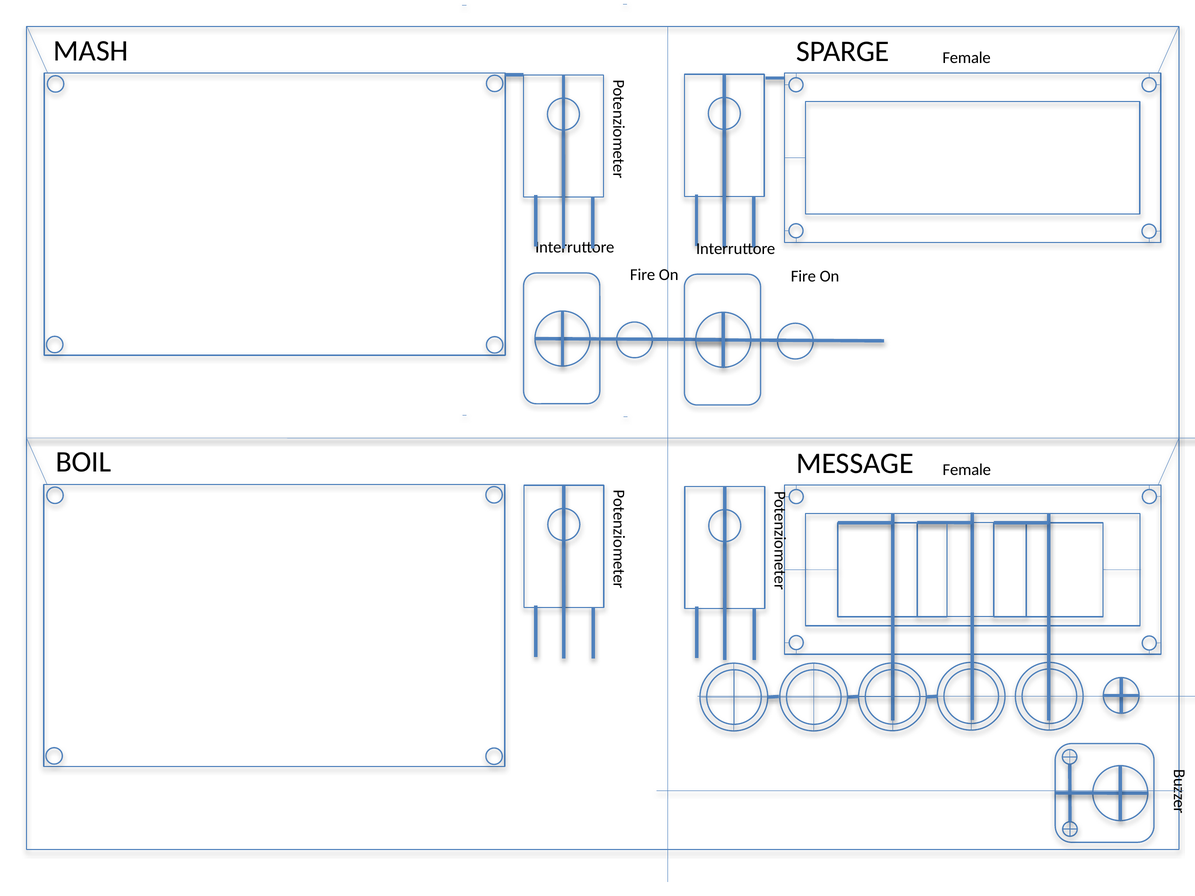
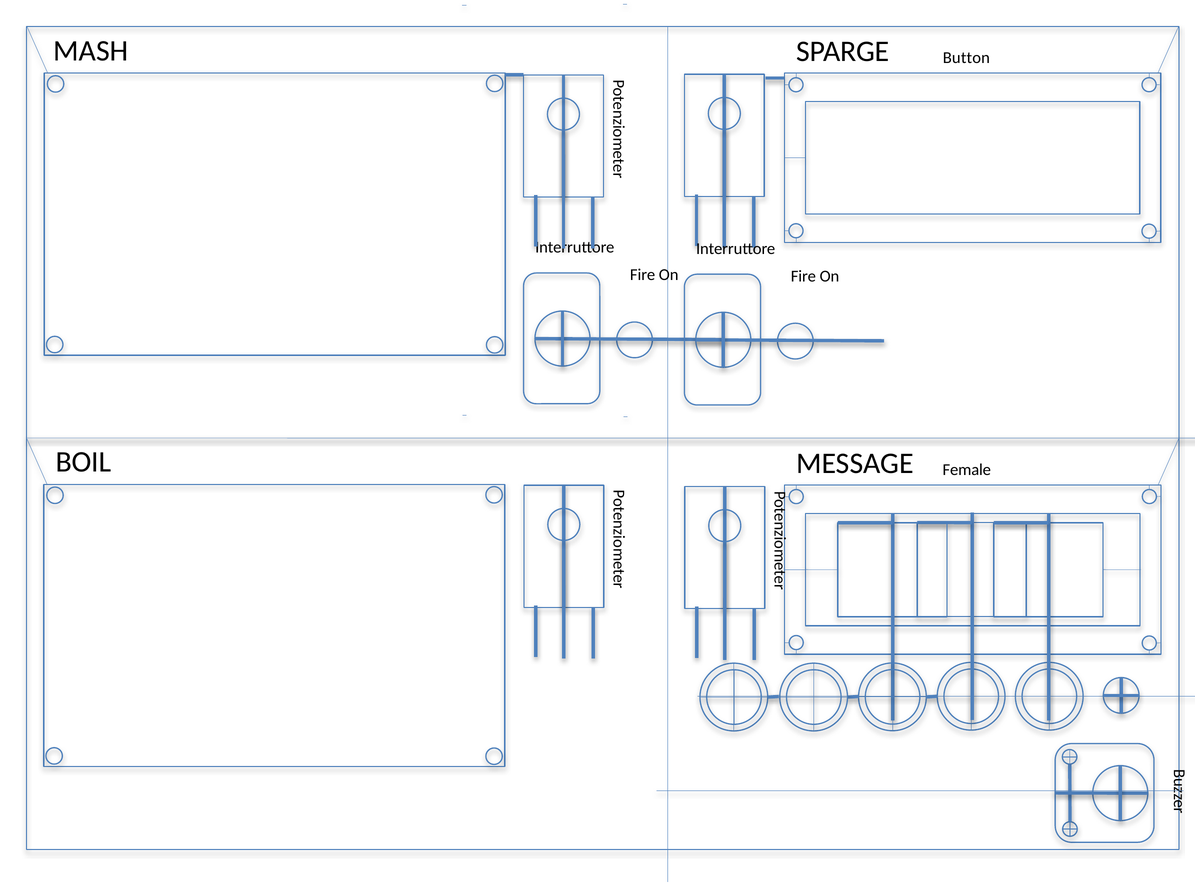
Female at (967, 58): Female -> Button
